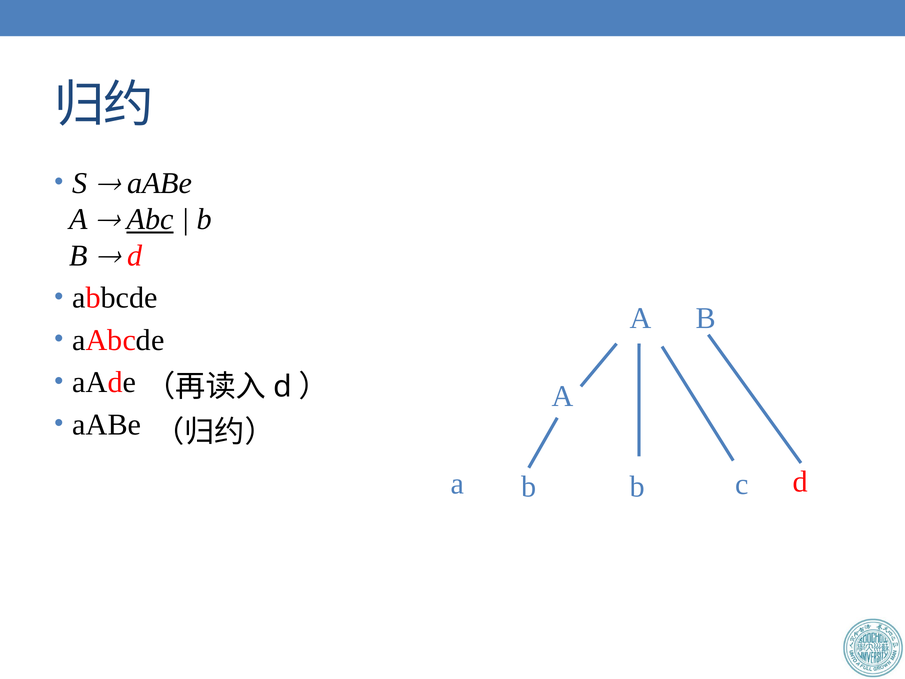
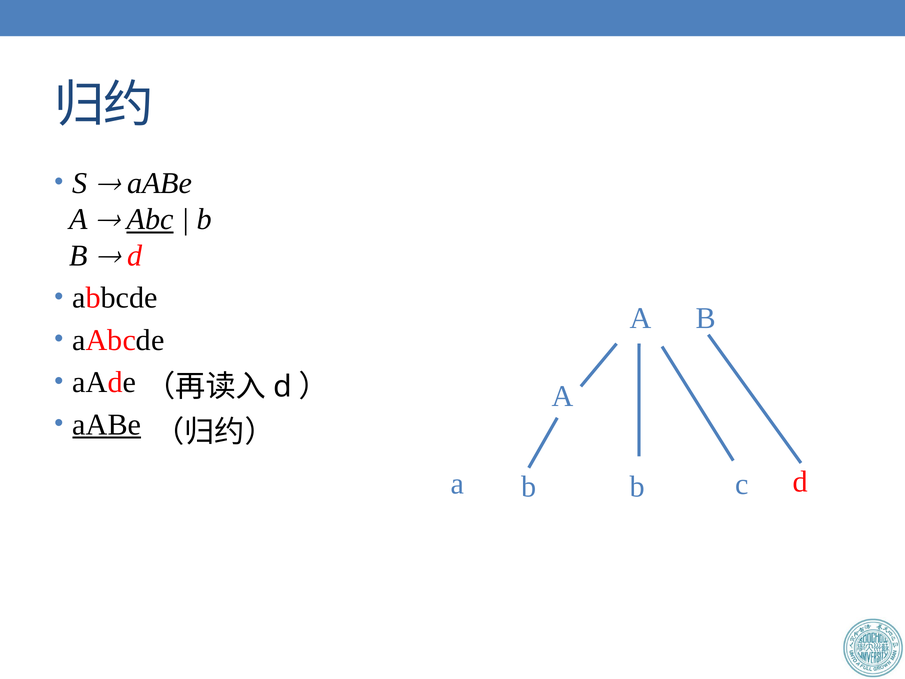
aABe at (107, 424) underline: none -> present
